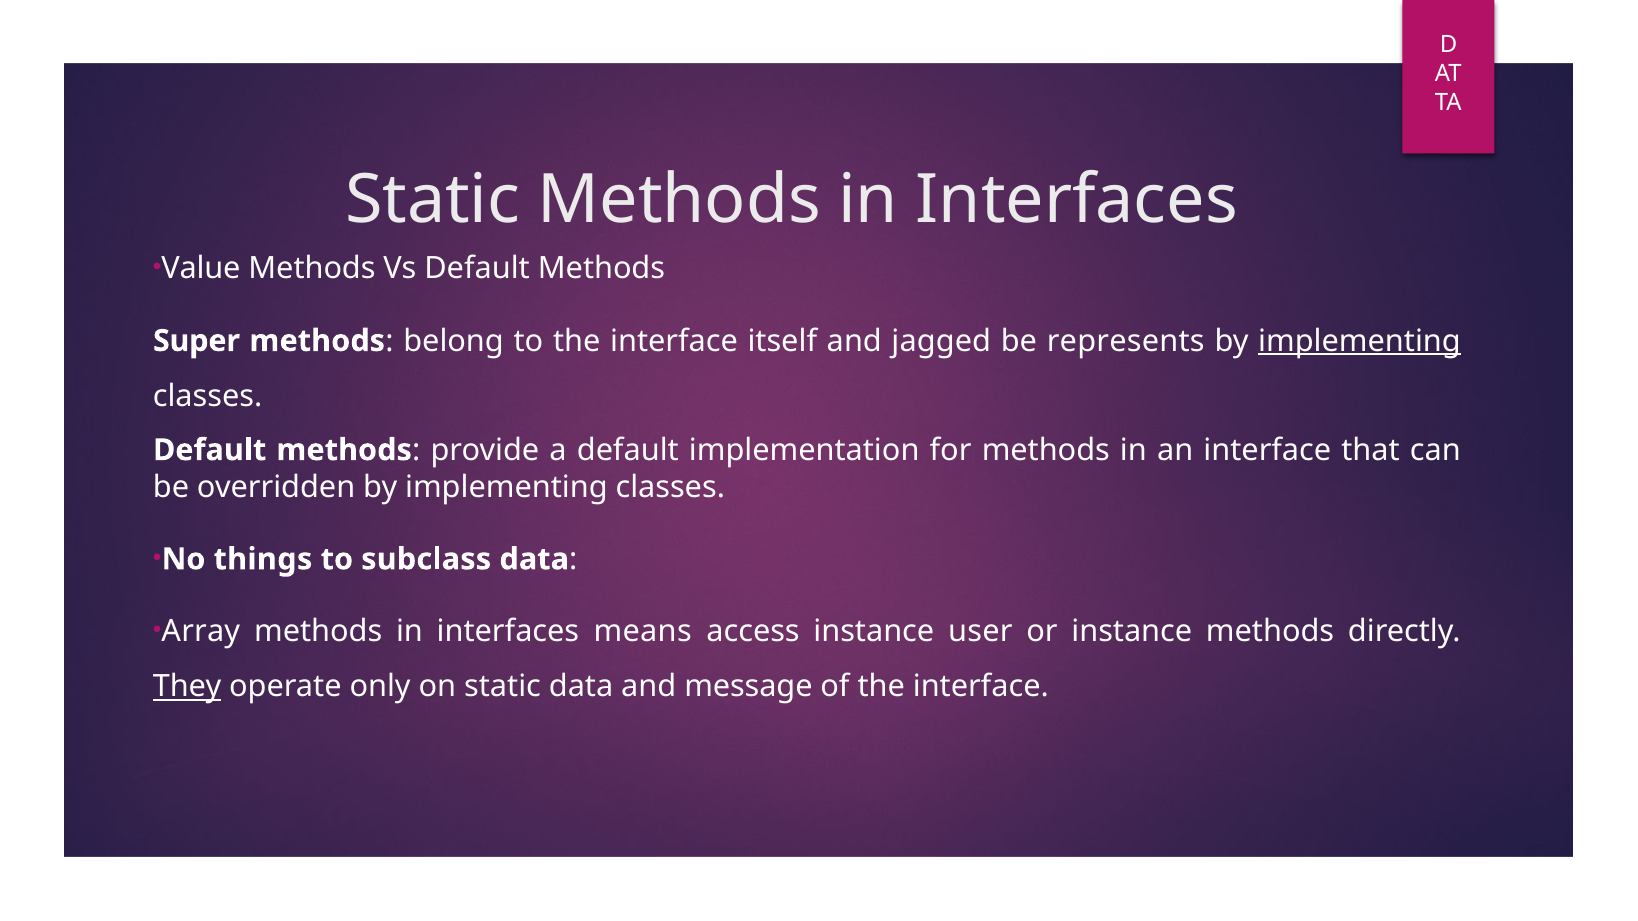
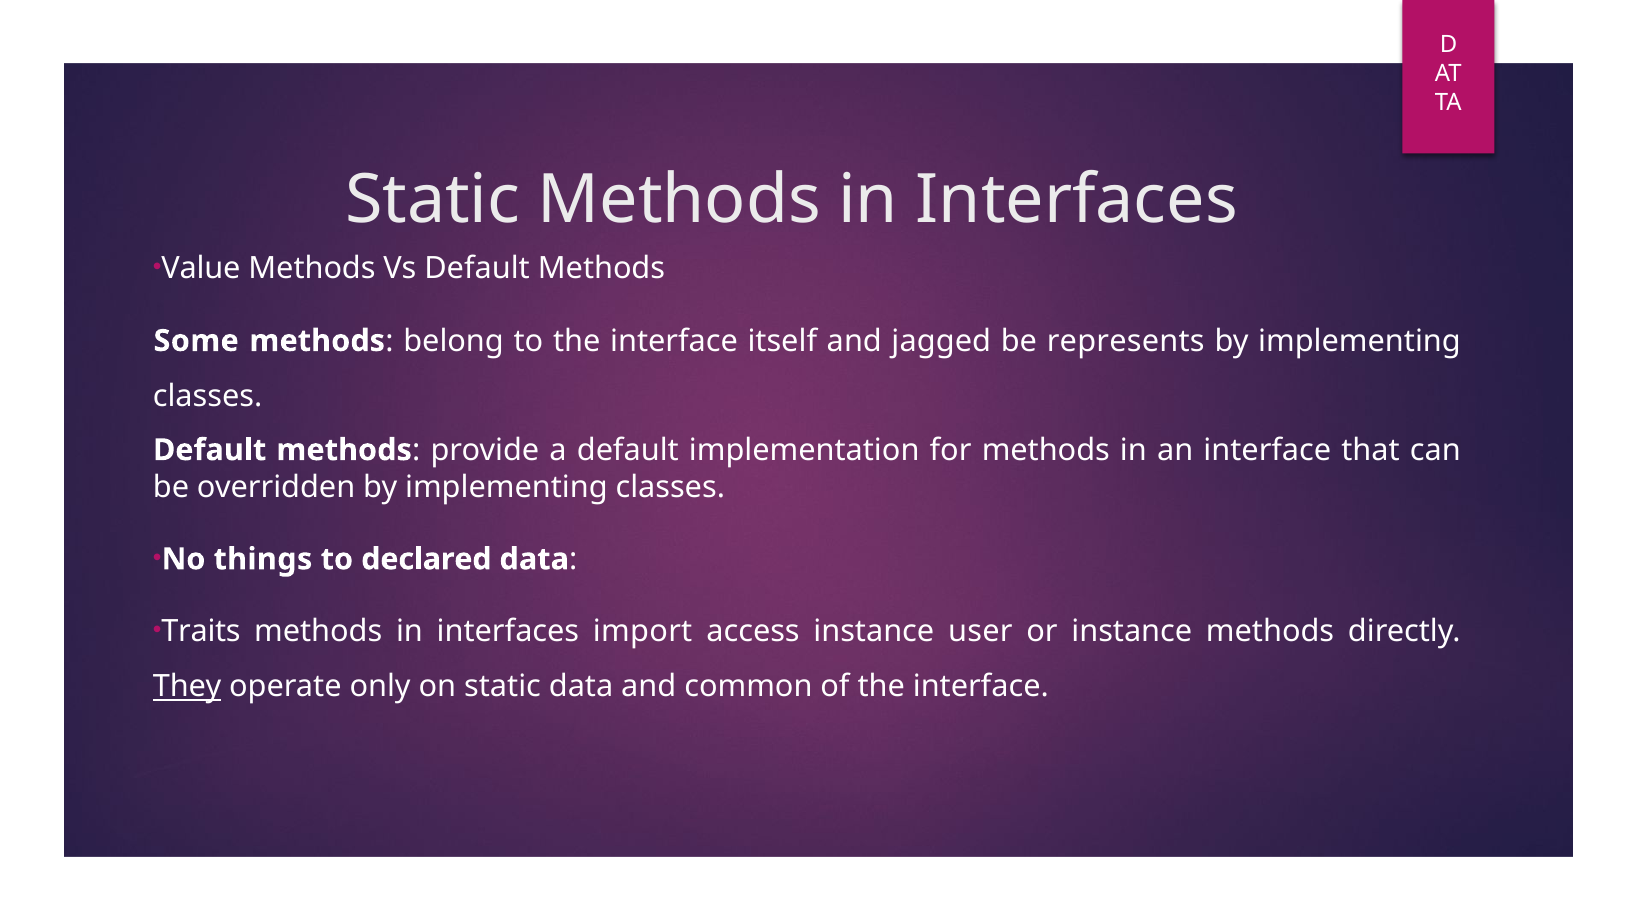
Super: Super -> Some
implementing at (1360, 341) underline: present -> none
subclass: subclass -> declared
Array: Array -> Traits
means: means -> import
message: message -> common
